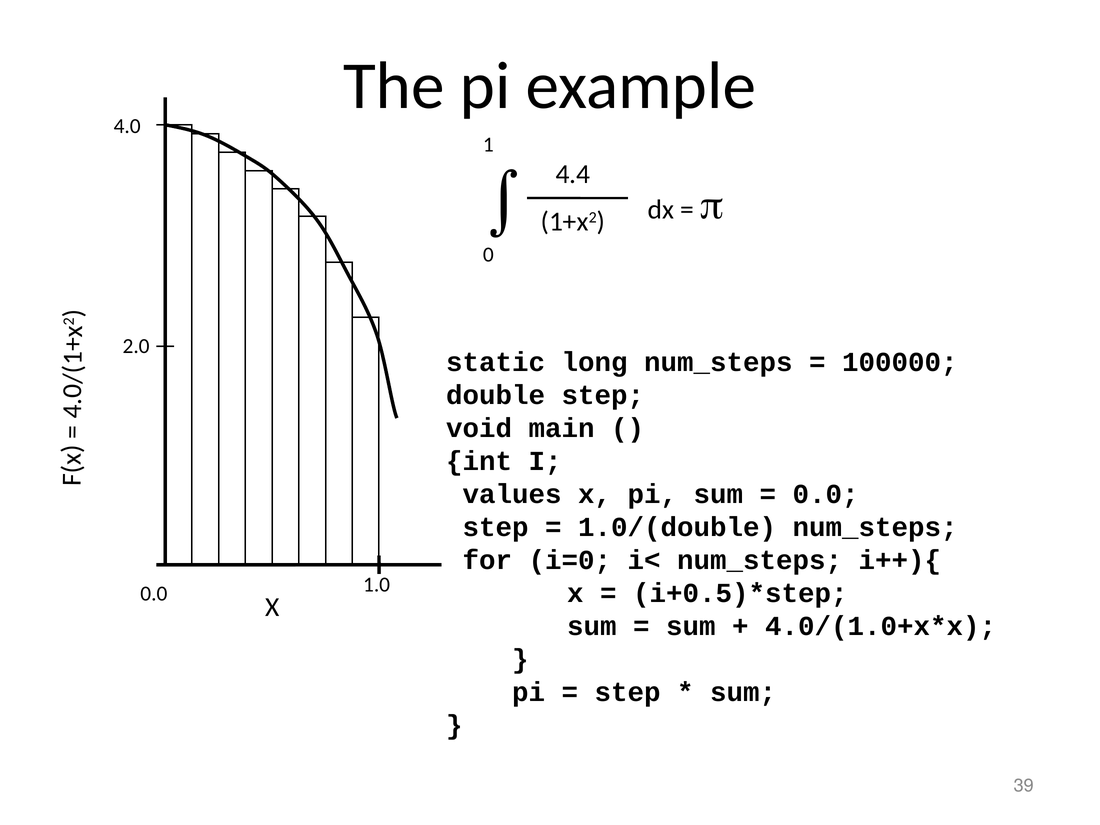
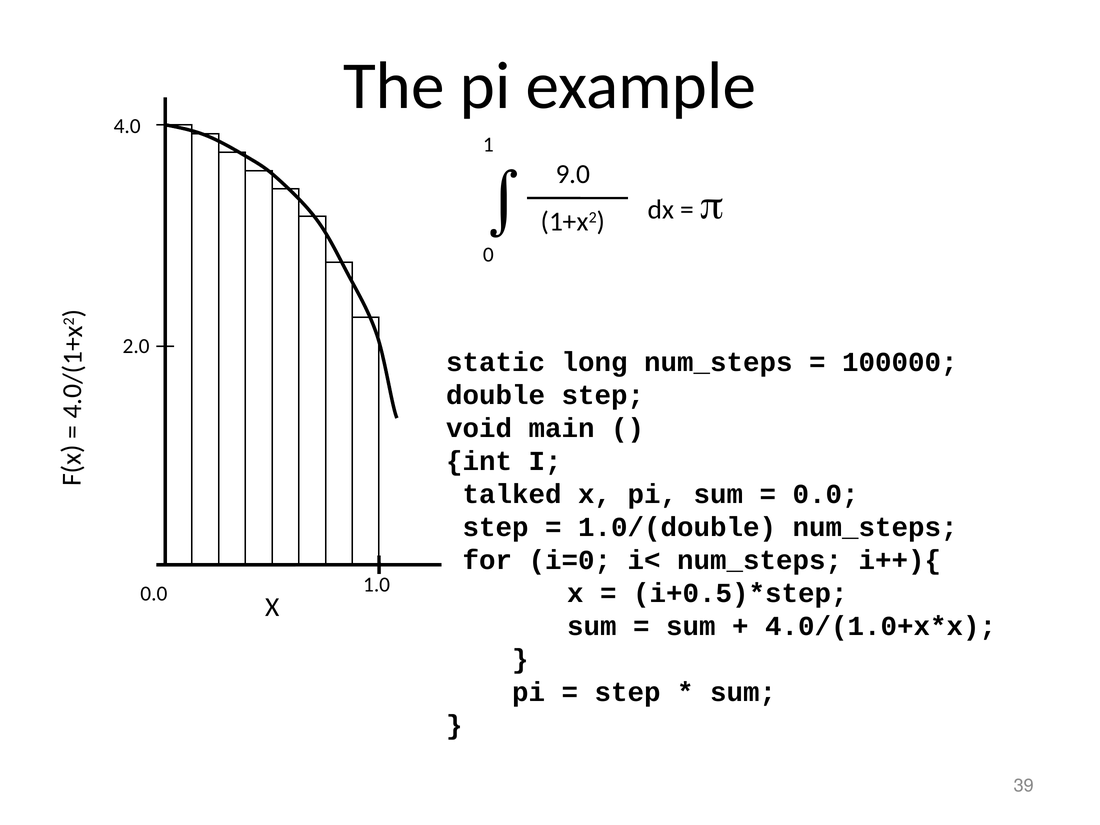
4.4: 4.4 -> 9.0
values: values -> talked
